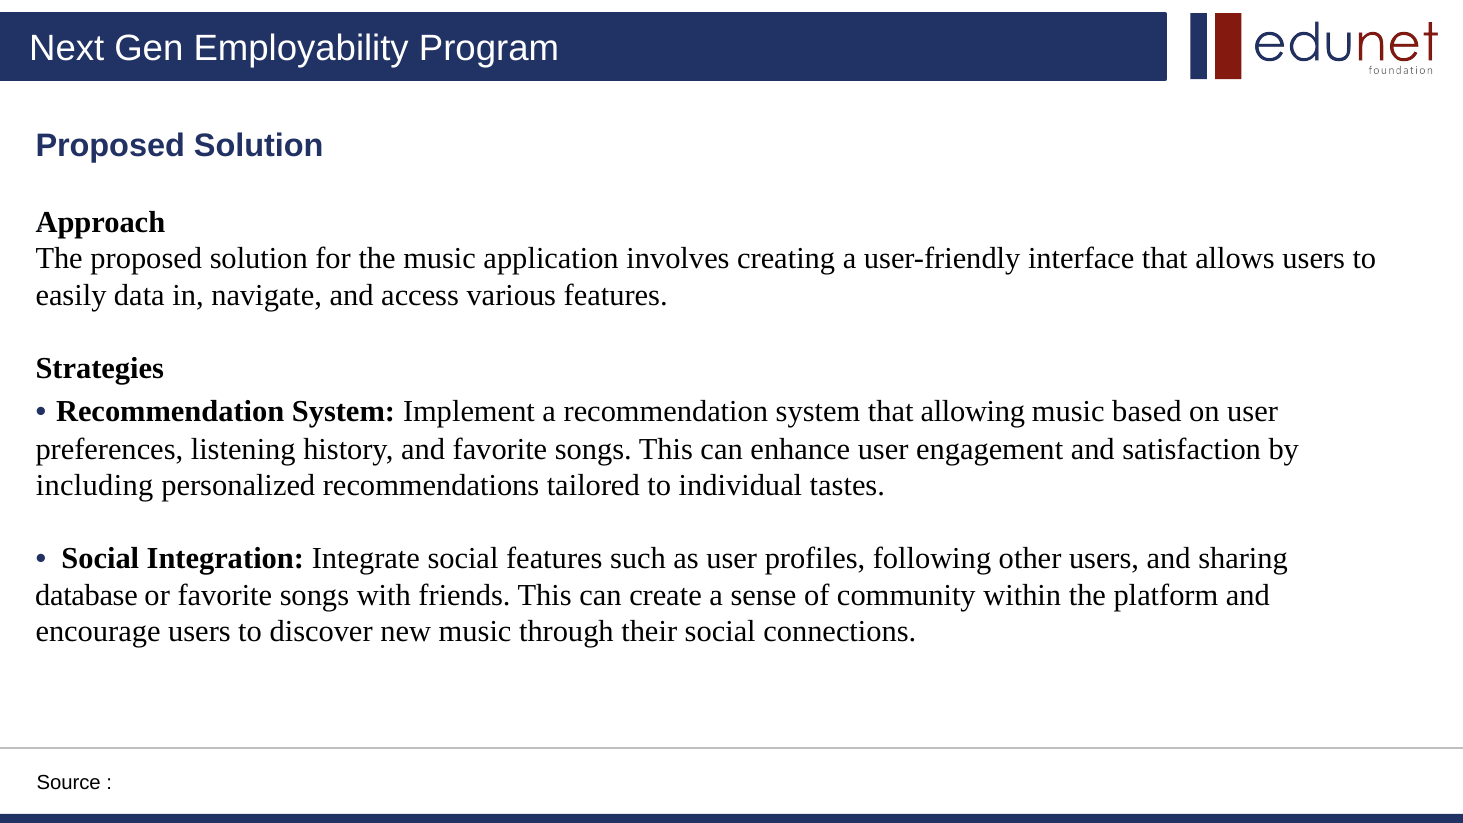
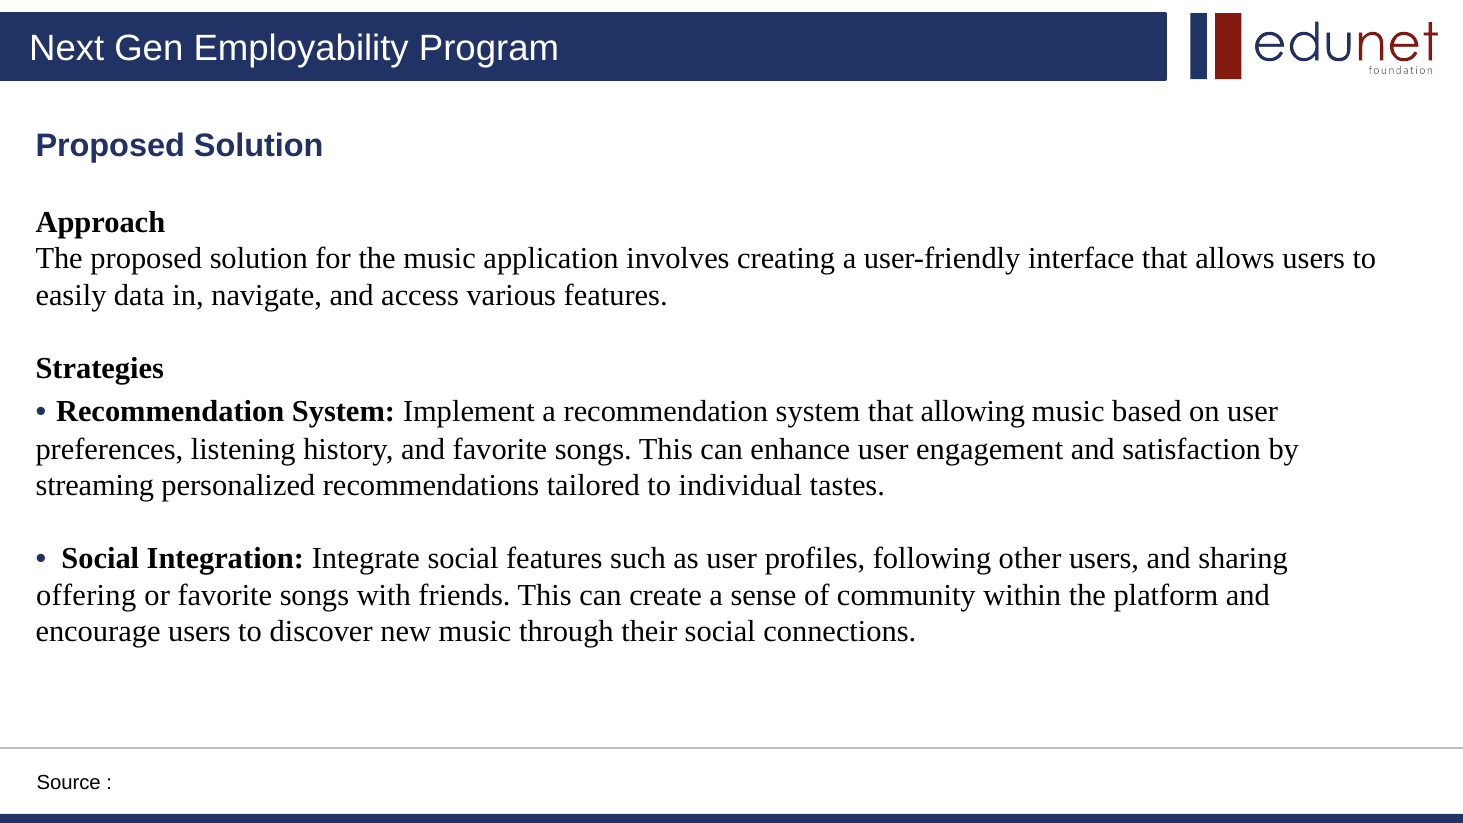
including: including -> streaming
database: database -> offering
